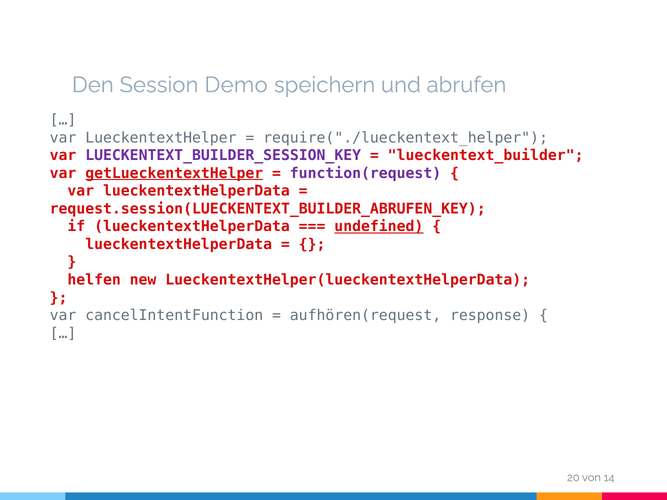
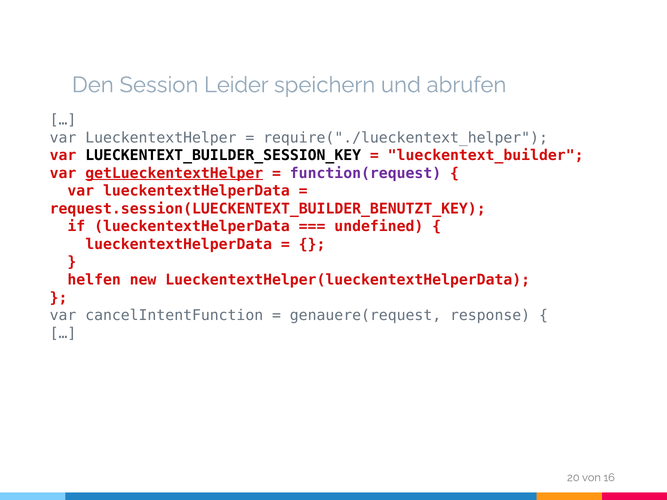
Demo: Demo -> Leider
LUECKENTEXT_BUILDER_SESSION_KEY colour: purple -> black
request.session(LUECKENTEXT_BUILDER_ABRUFEN_KEY: request.session(LUECKENTEXT_BUILDER_ABRUFEN_KEY -> request.session(LUECKENTEXT_BUILDER_BENUTZT_KEY
undefined underline: present -> none
aufhören(request: aufhören(request -> genauere(request
14: 14 -> 16
